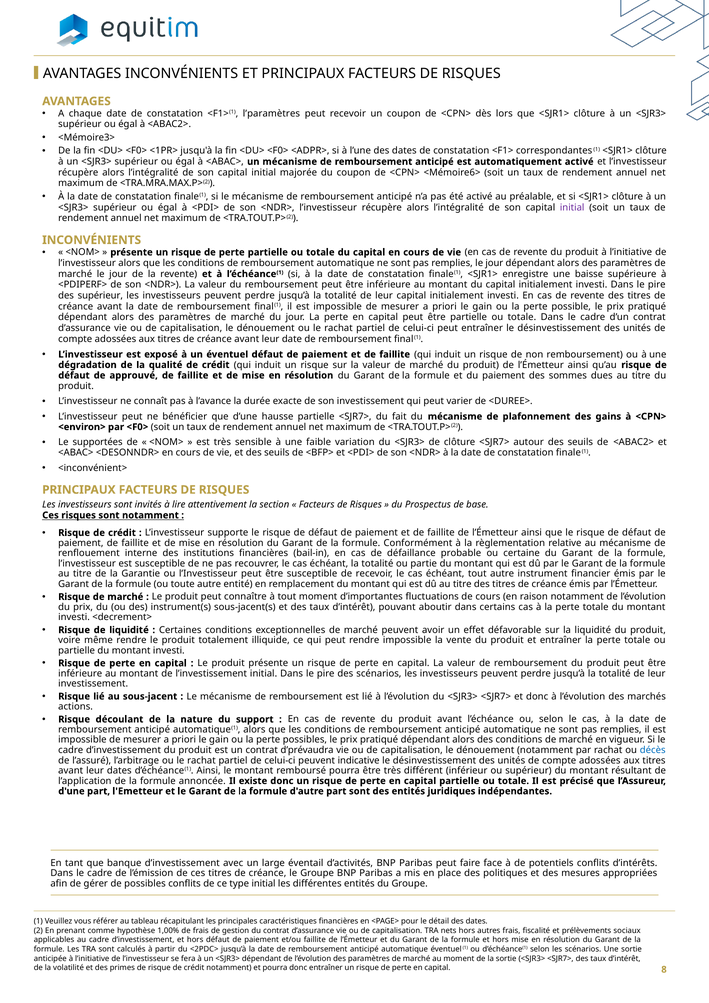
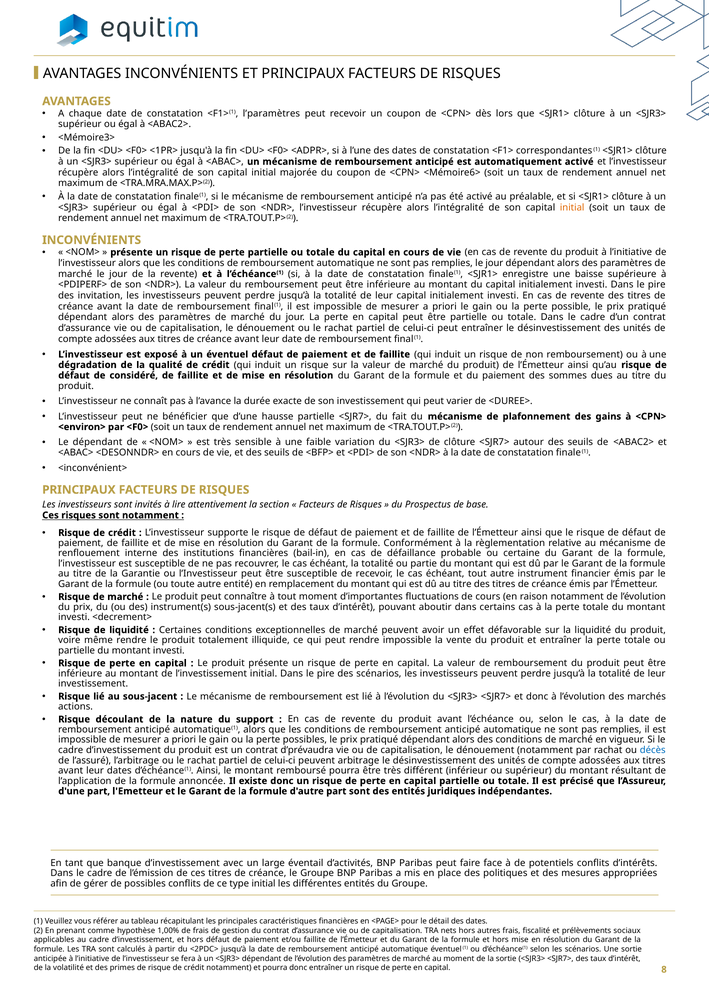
initial at (572, 207) colour: purple -> orange
des supérieur: supérieur -> invitation
approuvé: approuvé -> considéré
Le supportées: supportées -> dépendant
indicative: indicative -> arbitrage
